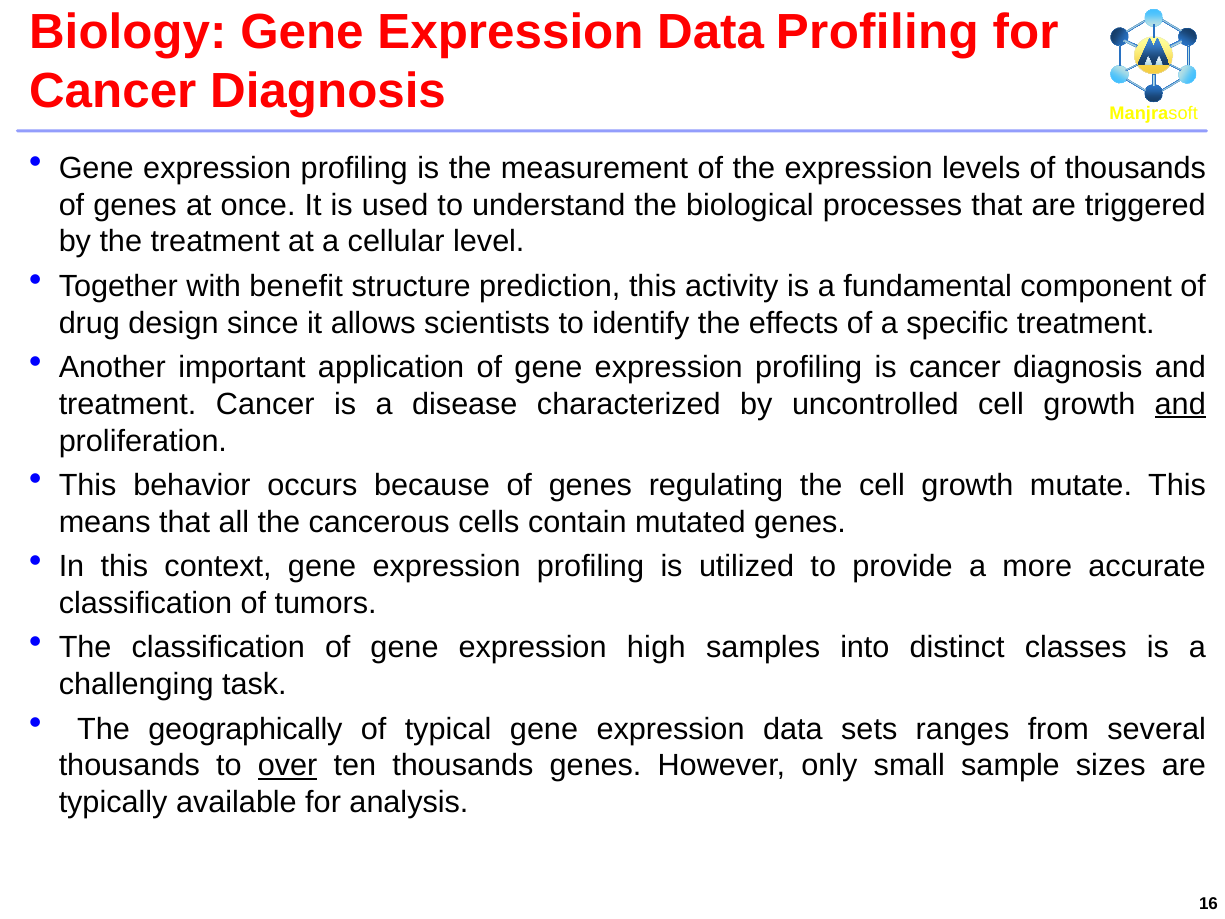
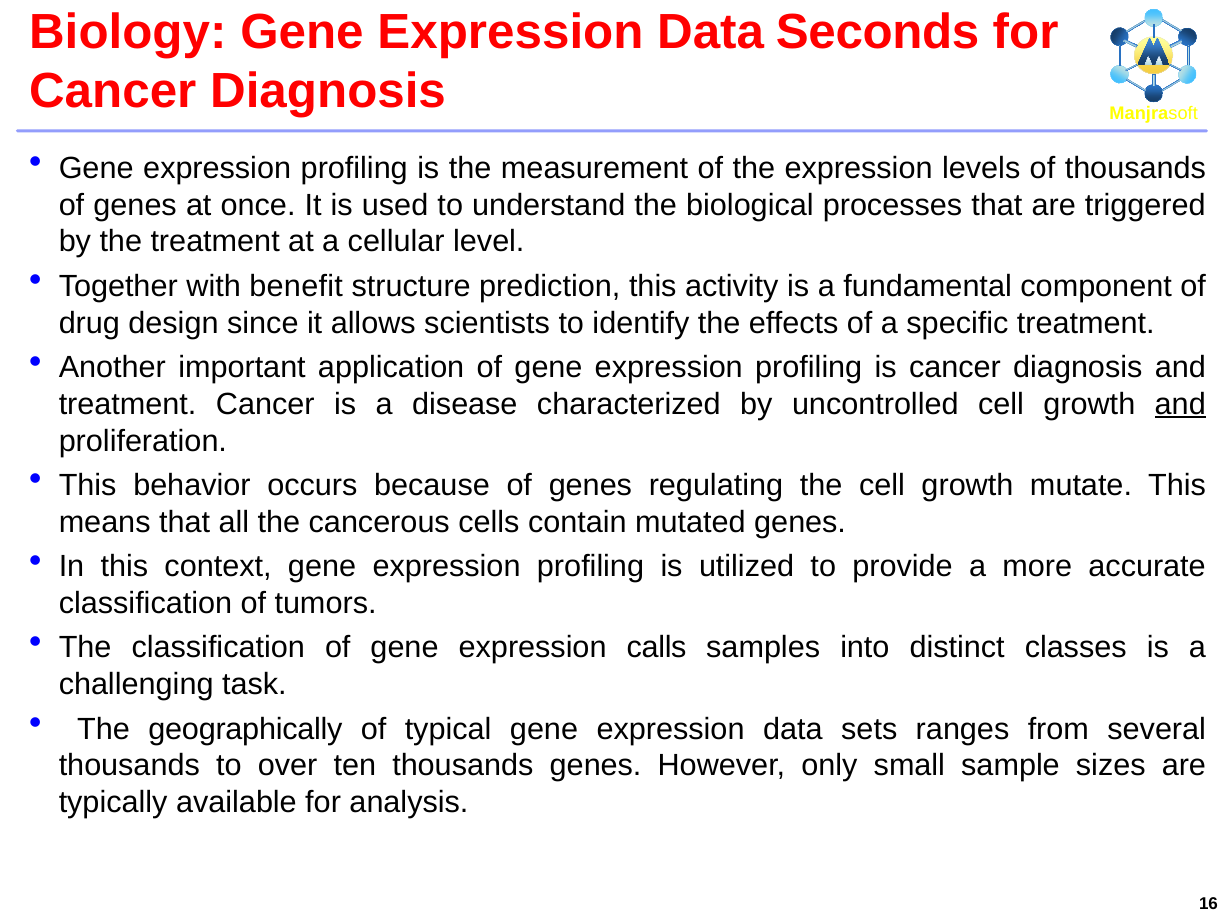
Data Profiling: Profiling -> Seconds
high: high -> calls
over underline: present -> none
